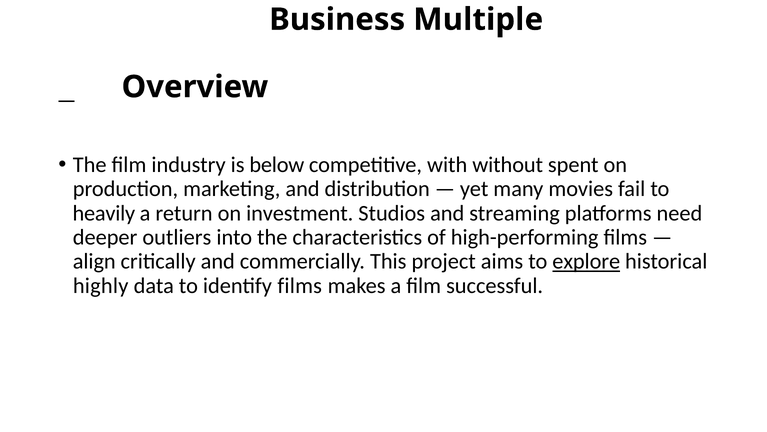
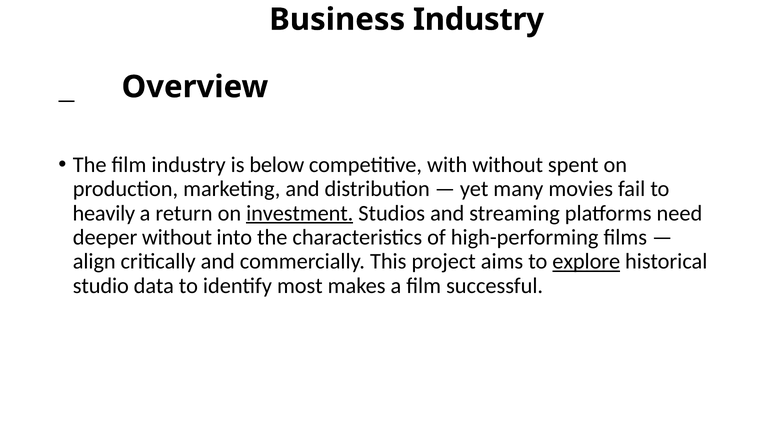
Business Multiple: Multiple -> Industry
investment underline: none -> present
deeper outliers: outliers -> without
highly: highly -> studio
identify films: films -> most
